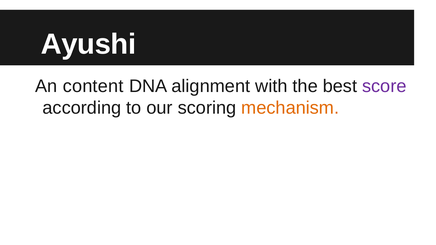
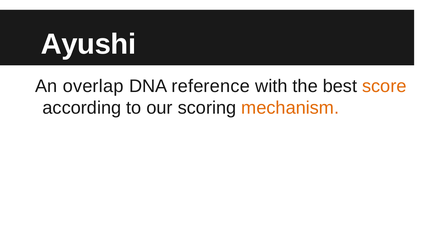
content: content -> overlap
alignment: alignment -> reference
score colour: purple -> orange
